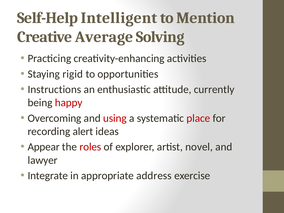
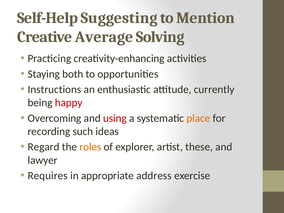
Intelligent: Intelligent -> Suggesting
rigid: rigid -> both
place colour: red -> orange
alert: alert -> such
Appear: Appear -> Regard
roles colour: red -> orange
novel: novel -> these
Integrate: Integrate -> Requires
